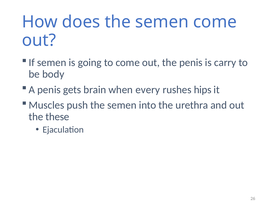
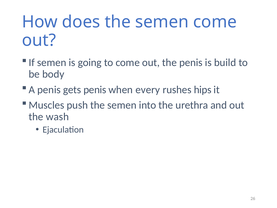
carry: carry -> build
gets brain: brain -> penis
these: these -> wash
